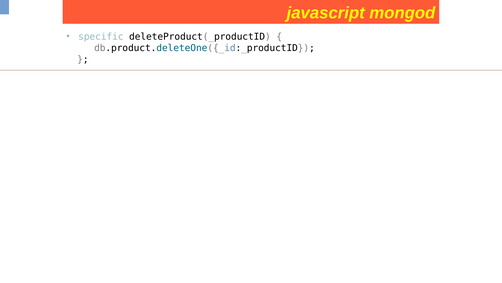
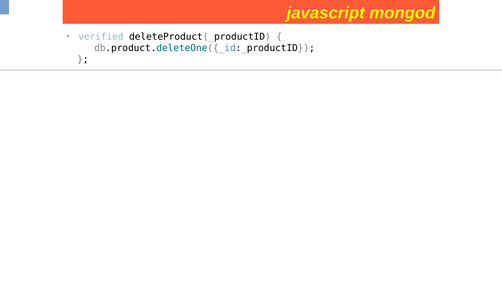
specific: specific -> verified
